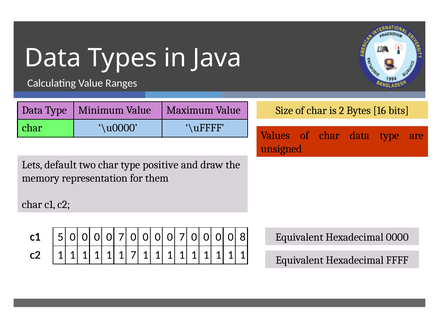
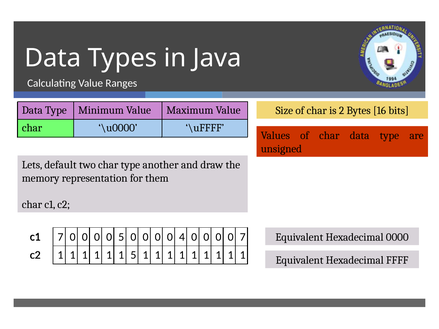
positive: positive -> another
5 at (61, 237): 5 -> 7
7 at (121, 237): 7 -> 5
7 at (182, 237): 7 -> 4
0 8: 8 -> 7
1 7: 7 -> 5
